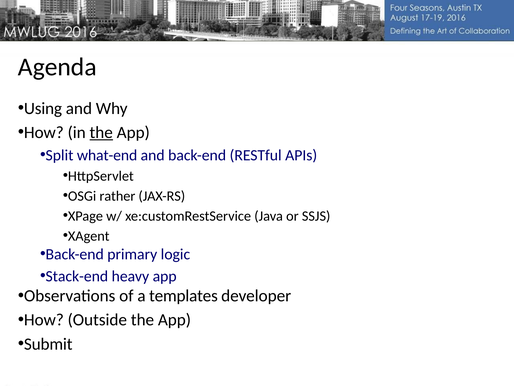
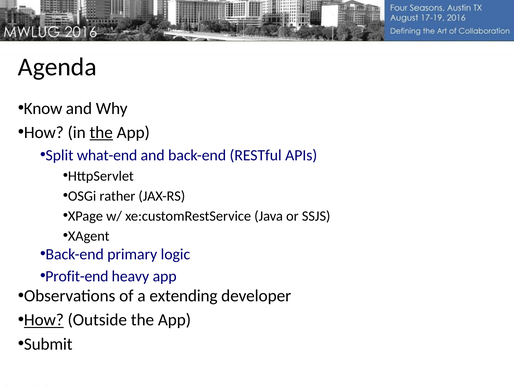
Using: Using -> Know
Stack-end: Stack-end -> Profit-end
templates: templates -> extending
How at (44, 320) underline: none -> present
